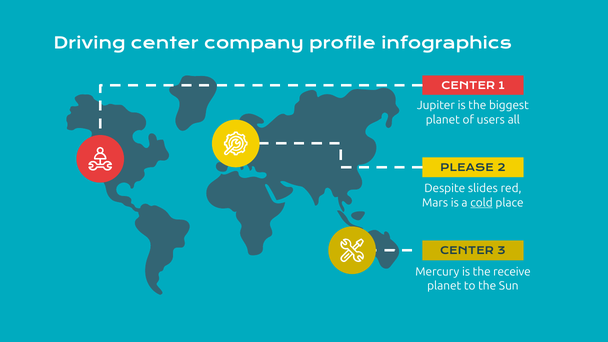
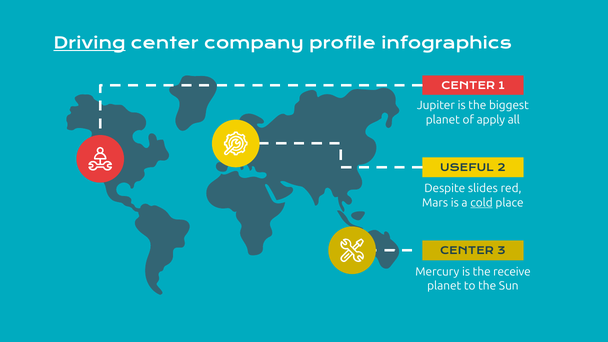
Driving underline: none -> present
users: users -> apply
PLEASE: PLEASE -> USEFUL
